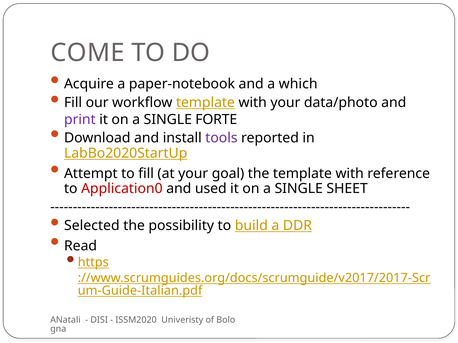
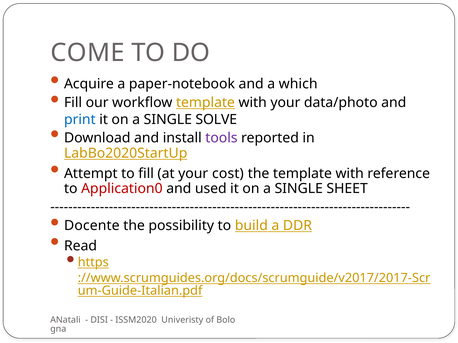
print colour: purple -> blue
FORTE: FORTE -> SOLVE
goal: goal -> cost
Selected: Selected -> Docente
